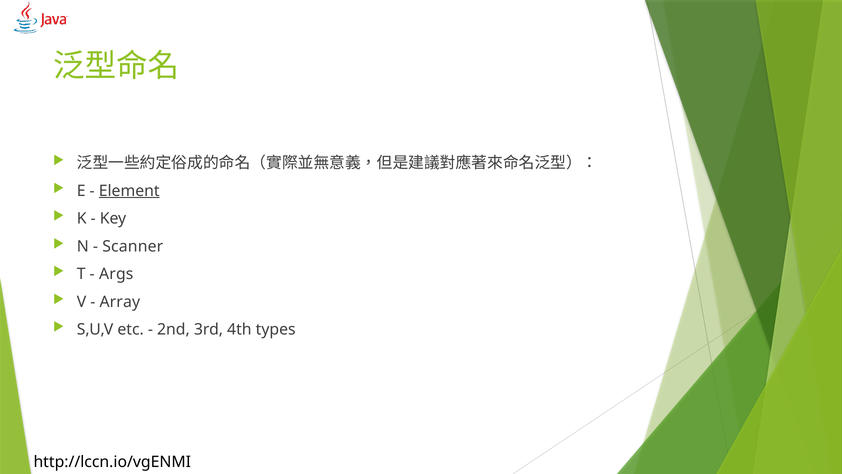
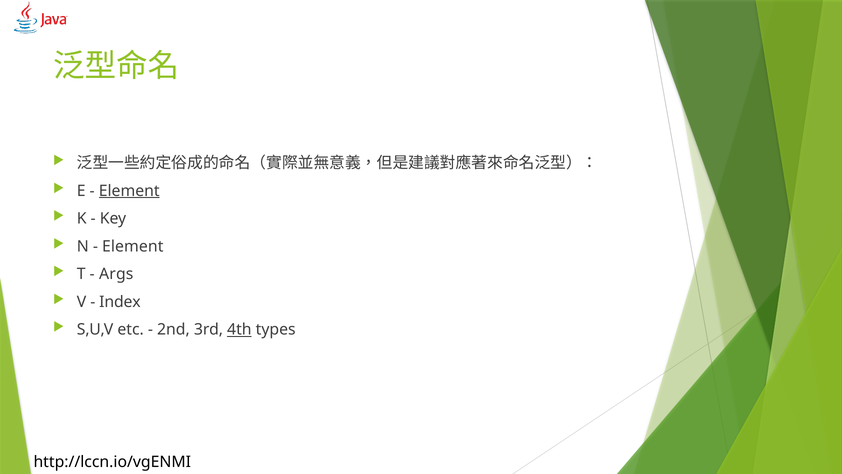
Scanner at (133, 246): Scanner -> Element
Array: Array -> Index
4th underline: none -> present
